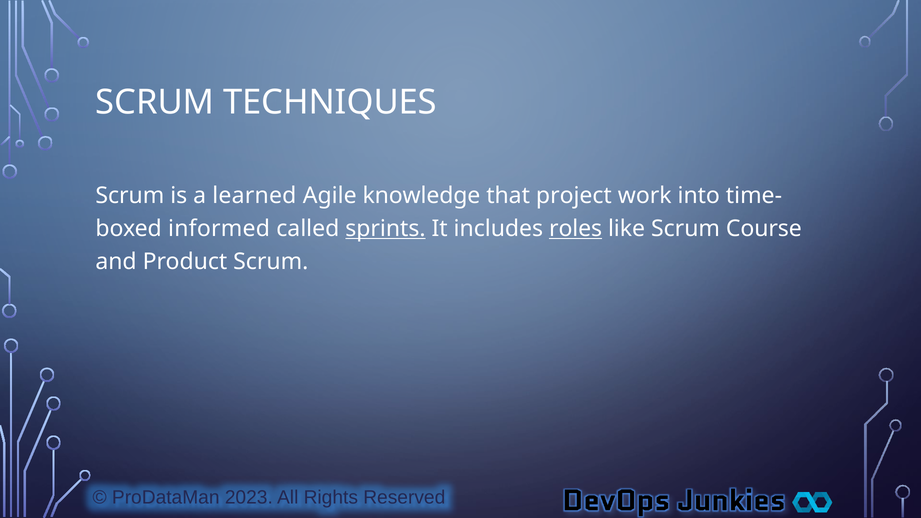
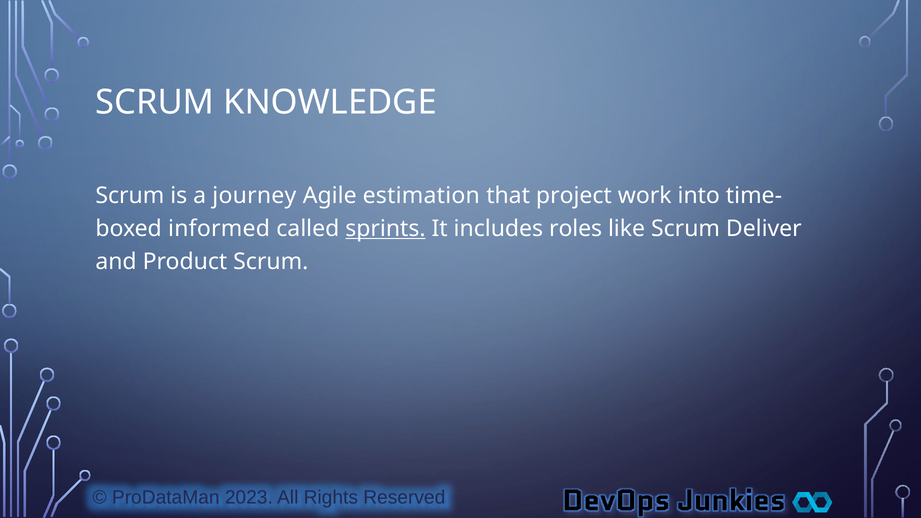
TECHNIQUES: TECHNIQUES -> KNOWLEDGE
learned: learned -> journey
knowledge: knowledge -> estimation
roles underline: present -> none
Course: Course -> Deliver
